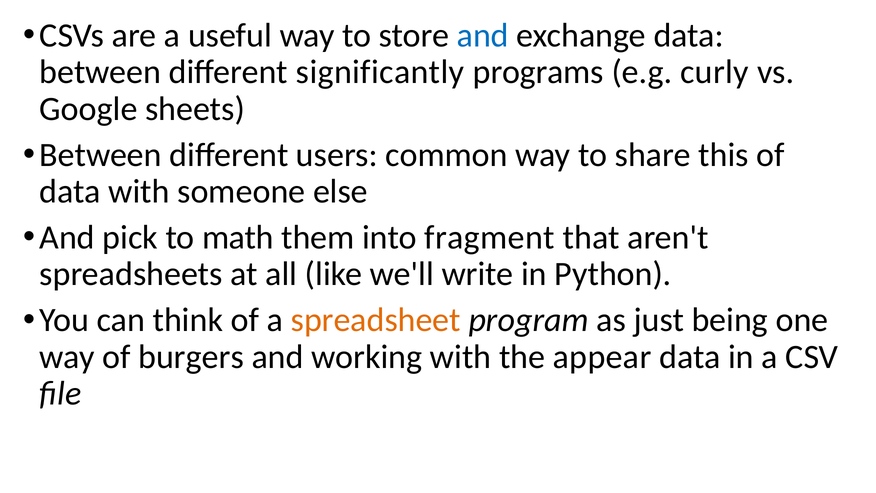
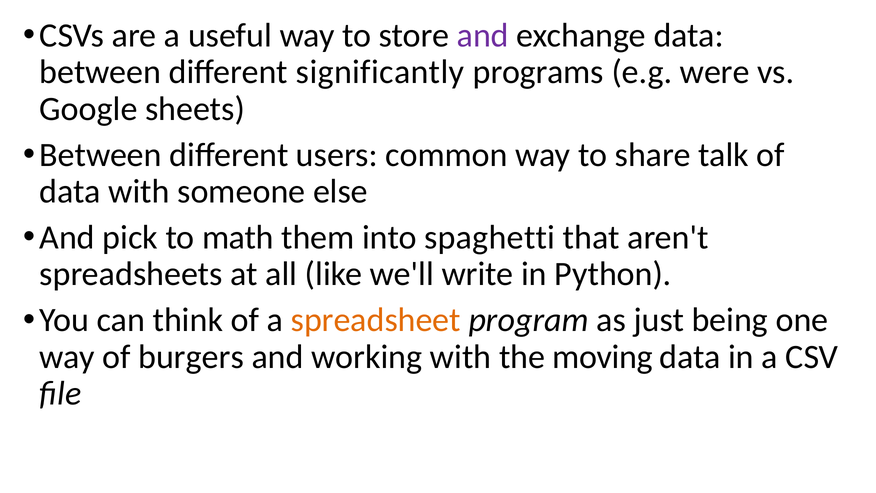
and at (483, 35) colour: blue -> purple
curly: curly -> were
this: this -> talk
fragment: fragment -> spaghetti
appear: appear -> moving
